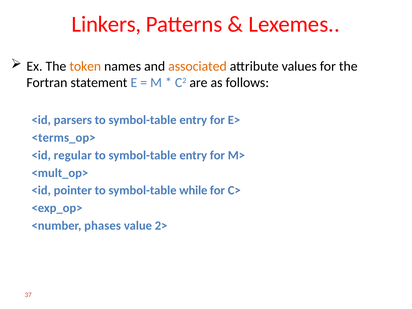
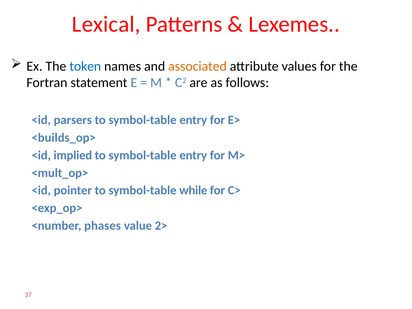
Linkers: Linkers -> Lexical
token colour: orange -> blue
<terms_op>: <terms_op> -> <builds_op>
regular: regular -> implied
